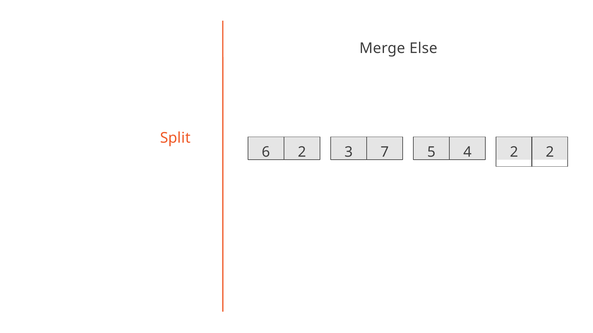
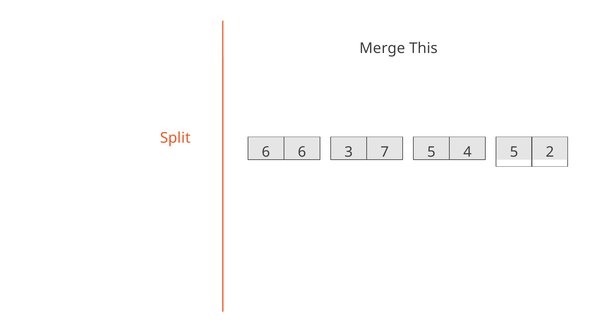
Else: Else -> This
6 2: 2 -> 6
4 2: 2 -> 5
